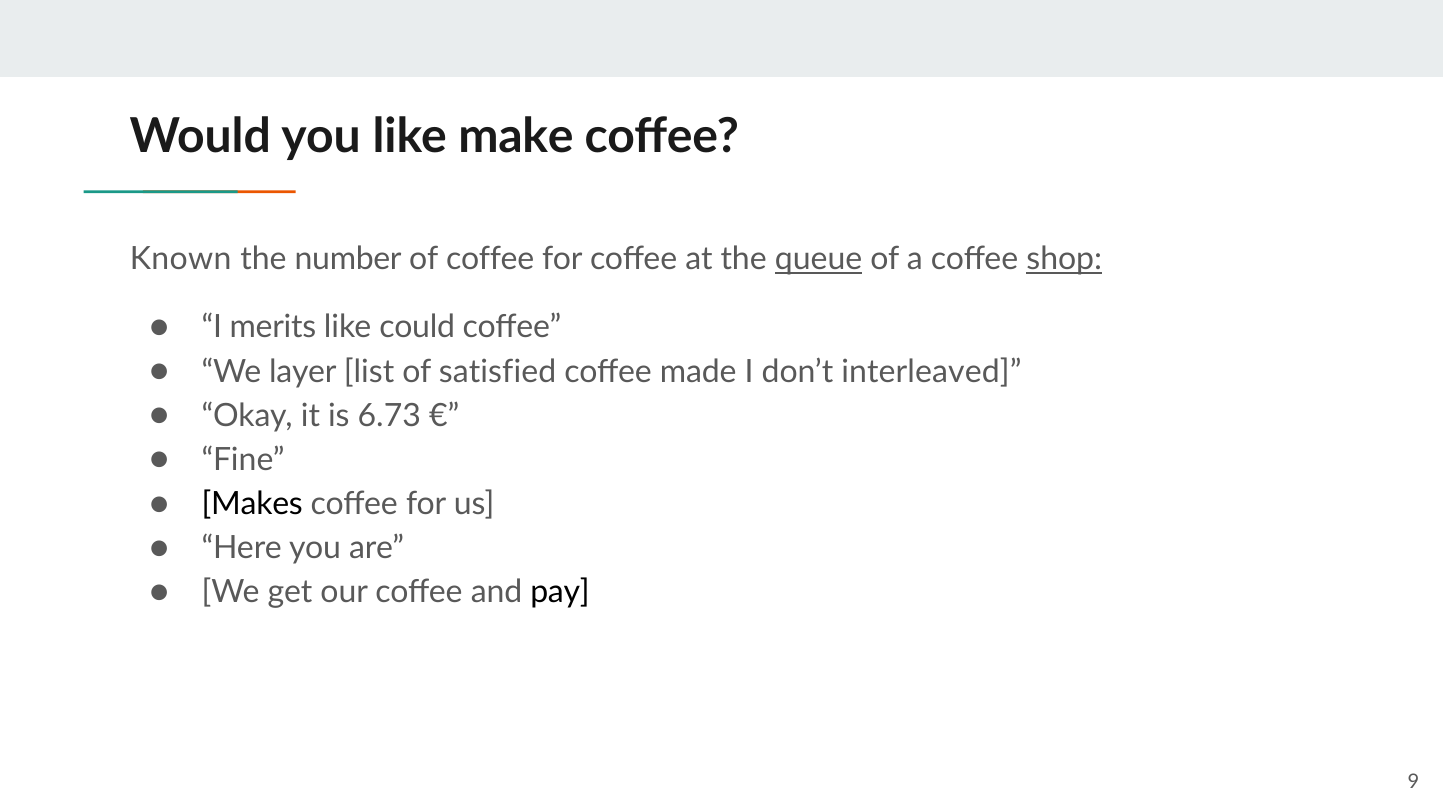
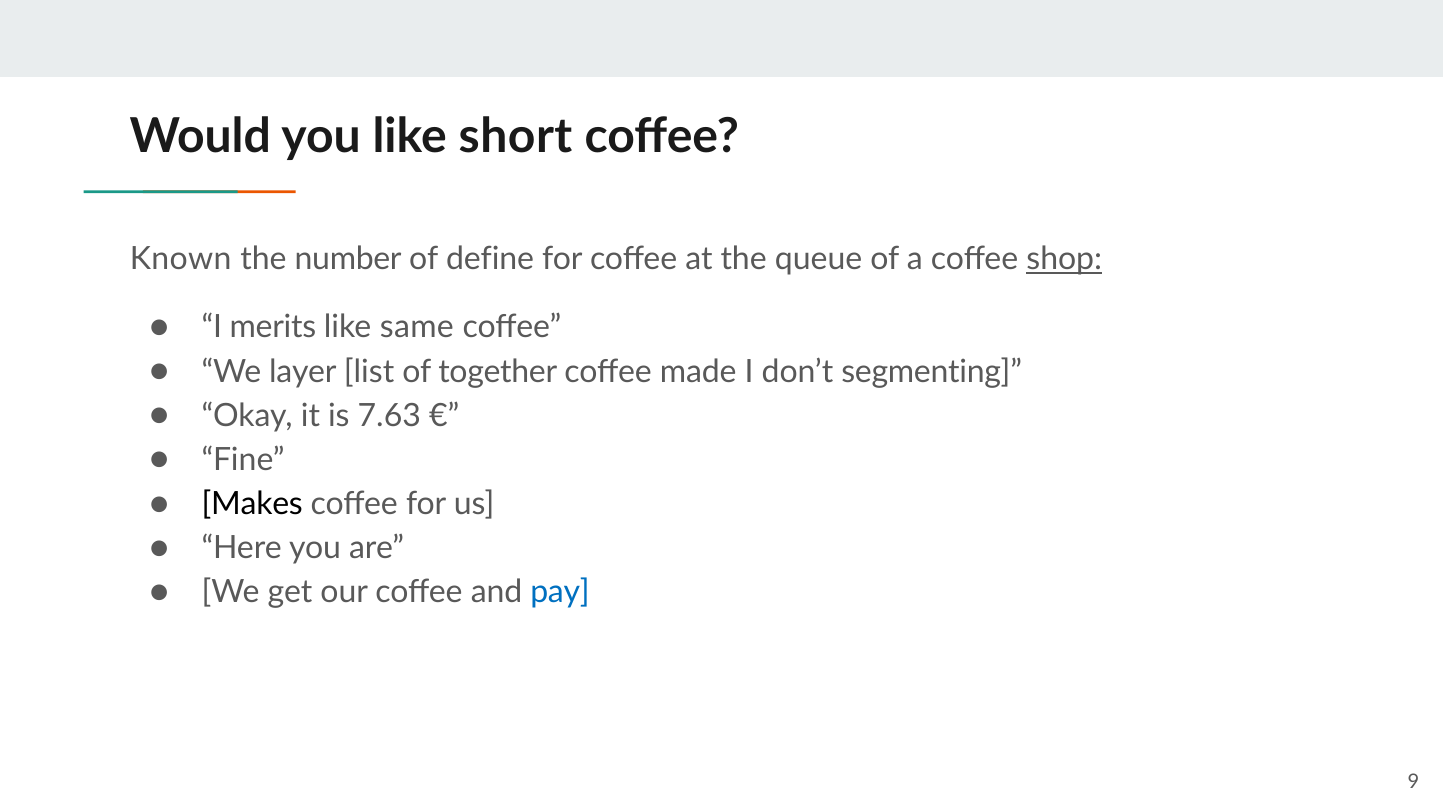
make: make -> short
of coffee: coffee -> define
queue underline: present -> none
could: could -> same
satisfied: satisfied -> together
interleaved: interleaved -> segmenting
6.73: 6.73 -> 7.63
pay colour: black -> blue
